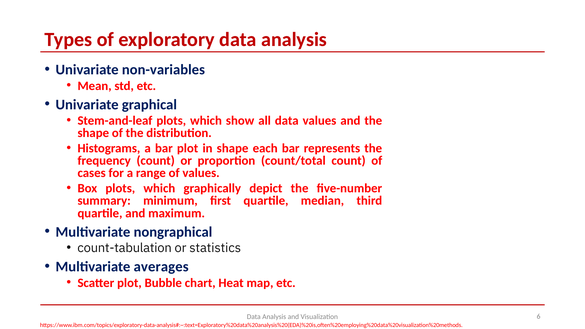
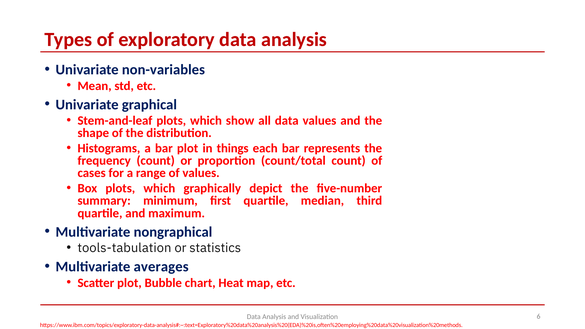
in shape: shape -> things
count-tabulation: count-tabulation -> tools-tabulation
